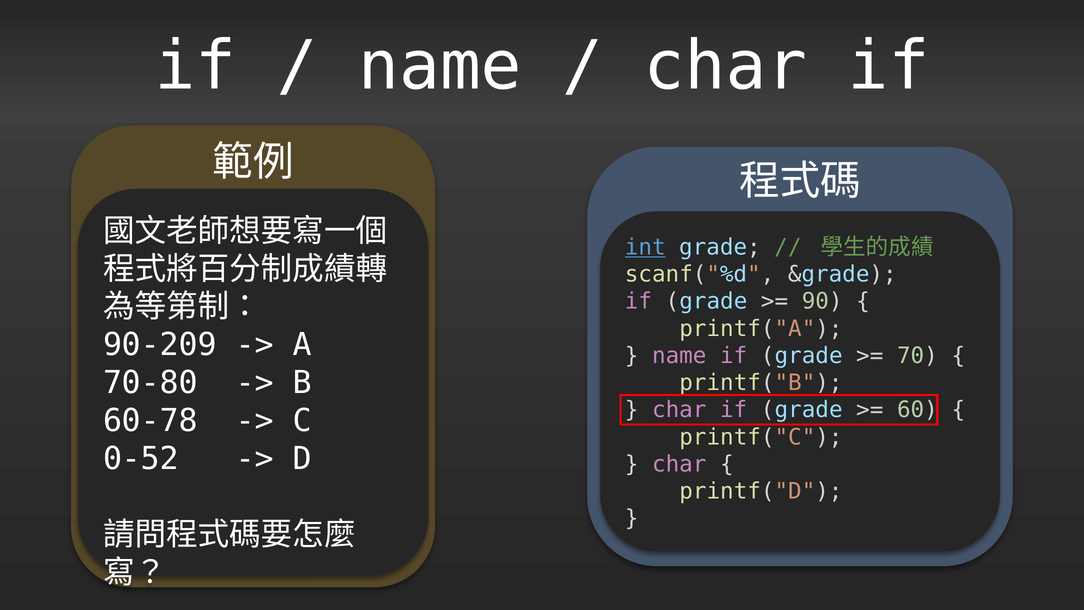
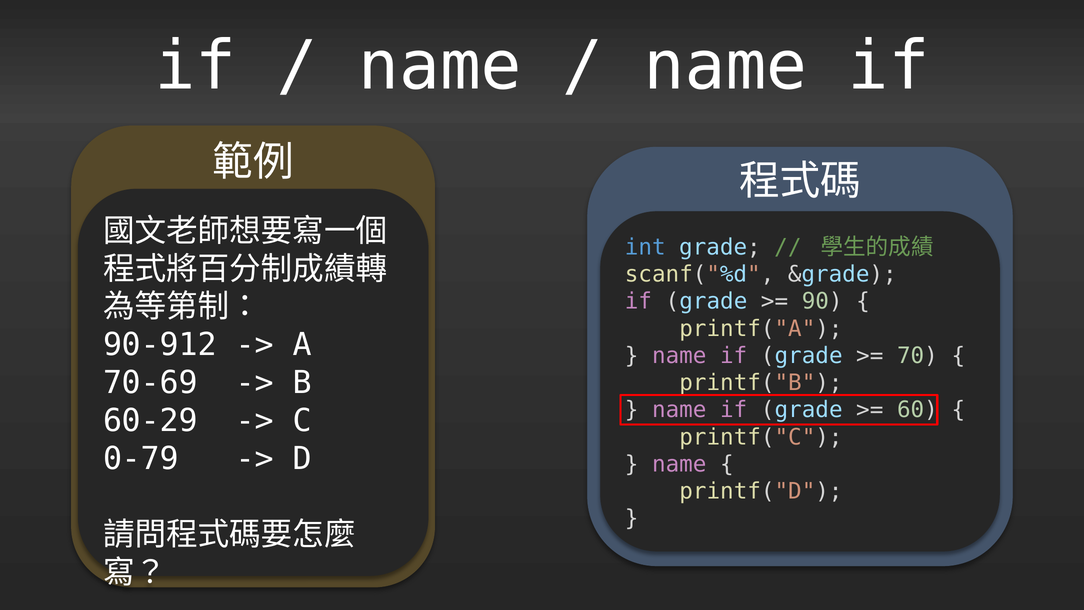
char at (726, 66): char -> name
int underline: present -> none
90-209: 90-209 -> 90-912
70-80: 70-80 -> 70-69
char at (679, 410): char -> name
60-78: 60-78 -> 60-29
0-52: 0-52 -> 0-79
char at (679, 464): char -> name
